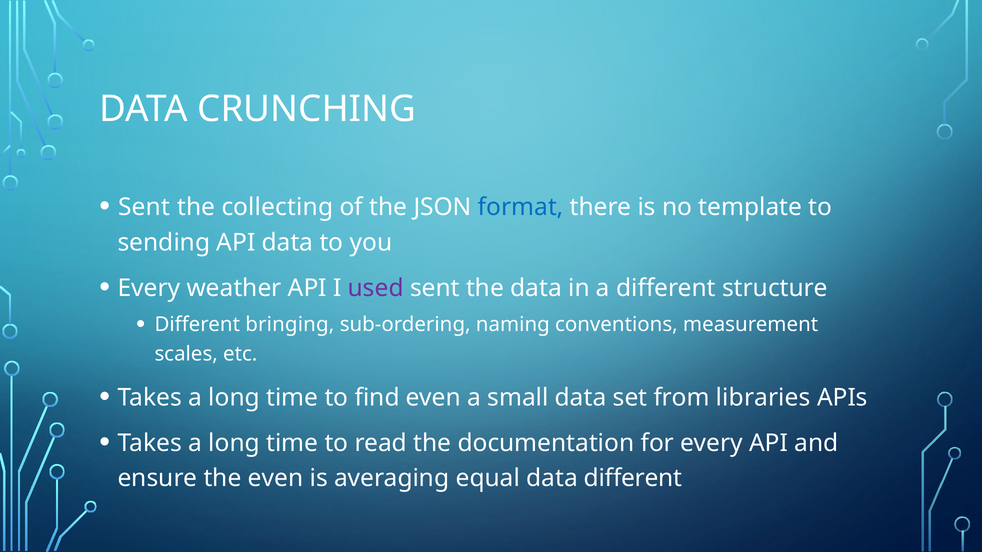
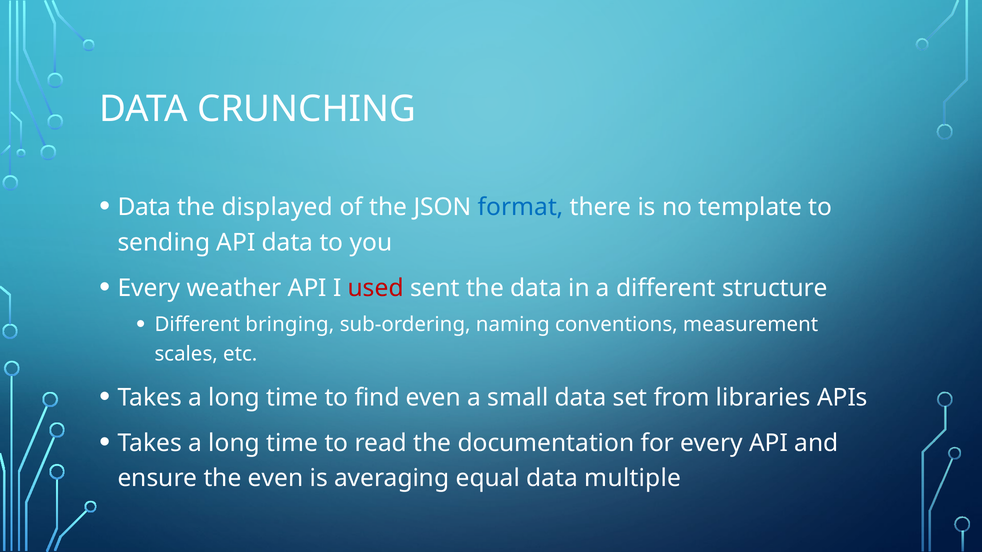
Sent at (144, 207): Sent -> Data
collecting: collecting -> displayed
used colour: purple -> red
data different: different -> multiple
